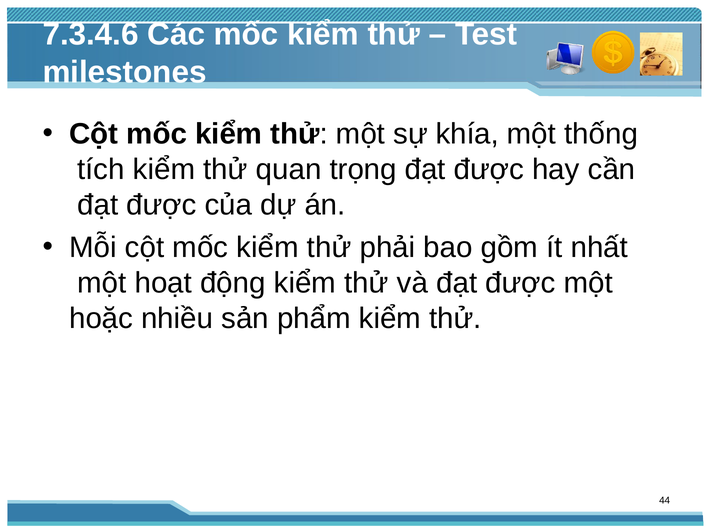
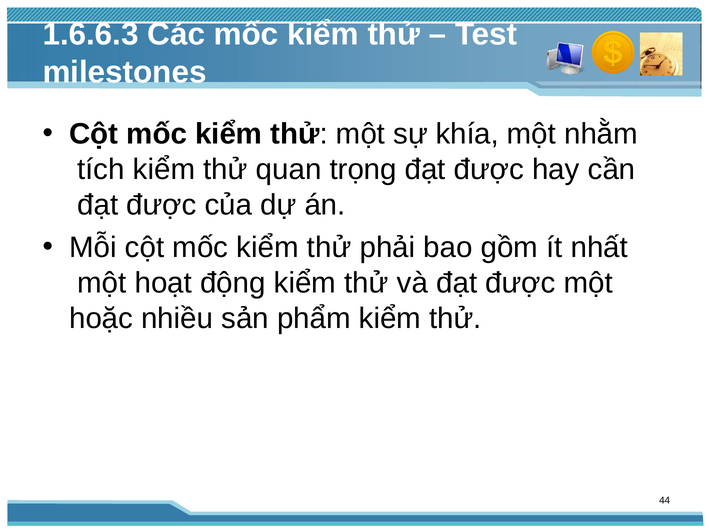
7.3.4.6: 7.3.4.6 -> 1.6.6.3
thống: thống -> nhằm
